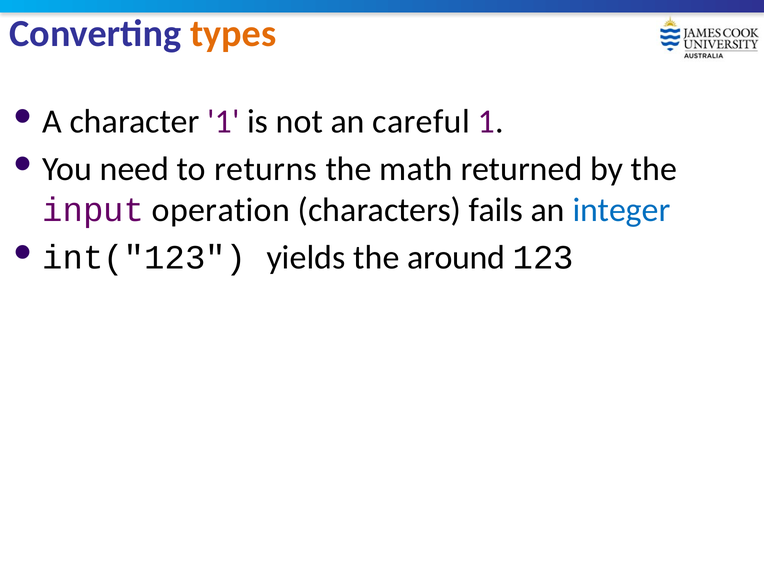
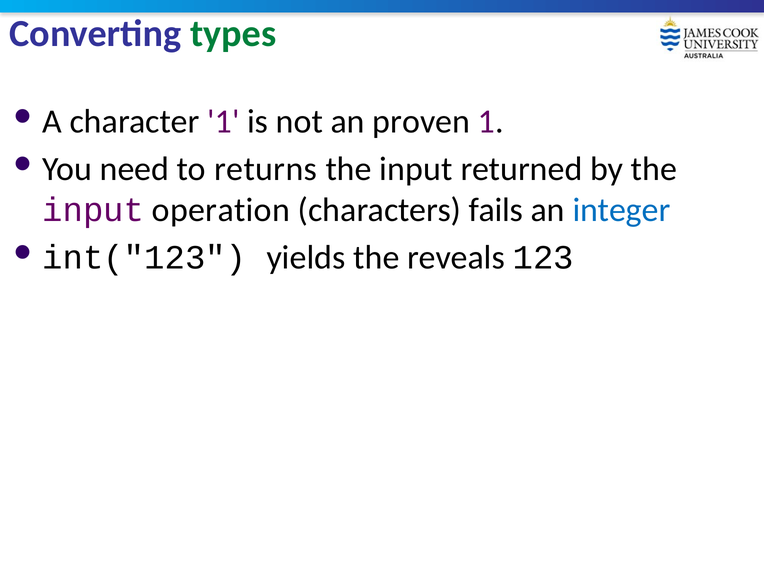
types colour: orange -> green
careful: careful -> proven
math at (416, 169): math -> input
around: around -> reveals
